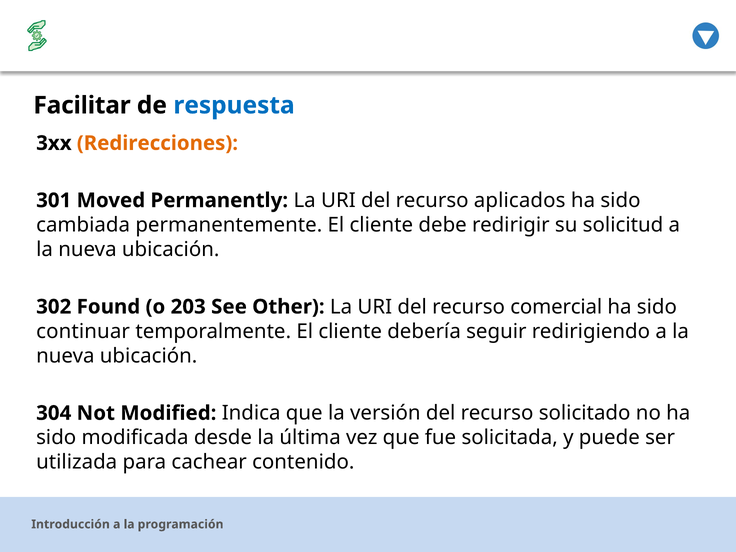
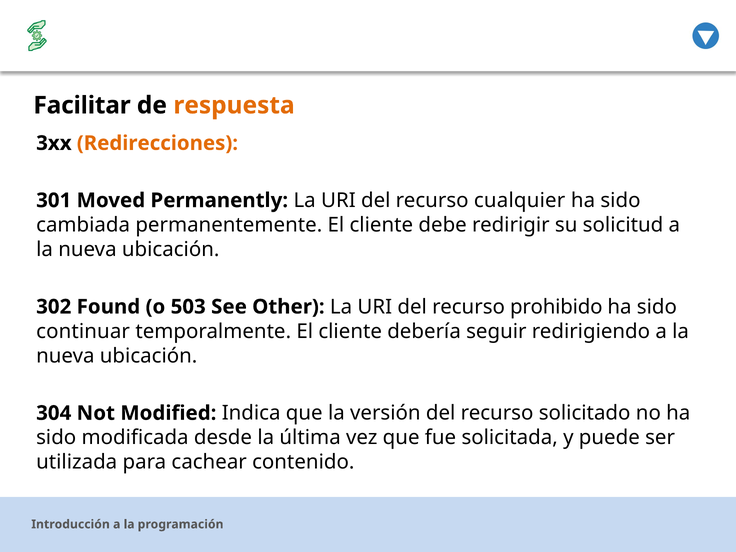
respuesta colour: blue -> orange
aplicados: aplicados -> cualquier
203: 203 -> 503
comercial: comercial -> prohibido
